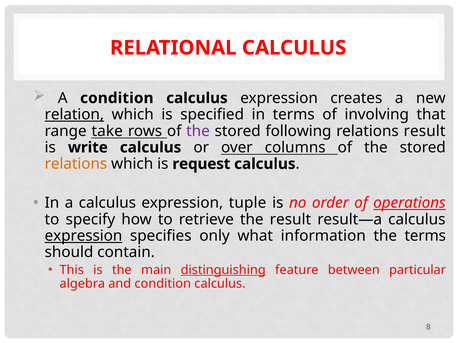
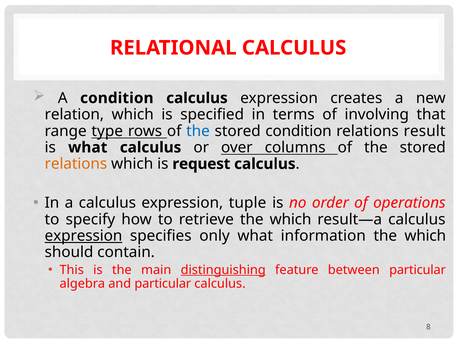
relation underline: present -> none
take: take -> type
the at (198, 131) colour: purple -> blue
stored following: following -> condition
is write: write -> what
operations underline: present -> none
retrieve the result: result -> which
information the terms: terms -> which
and condition: condition -> particular
